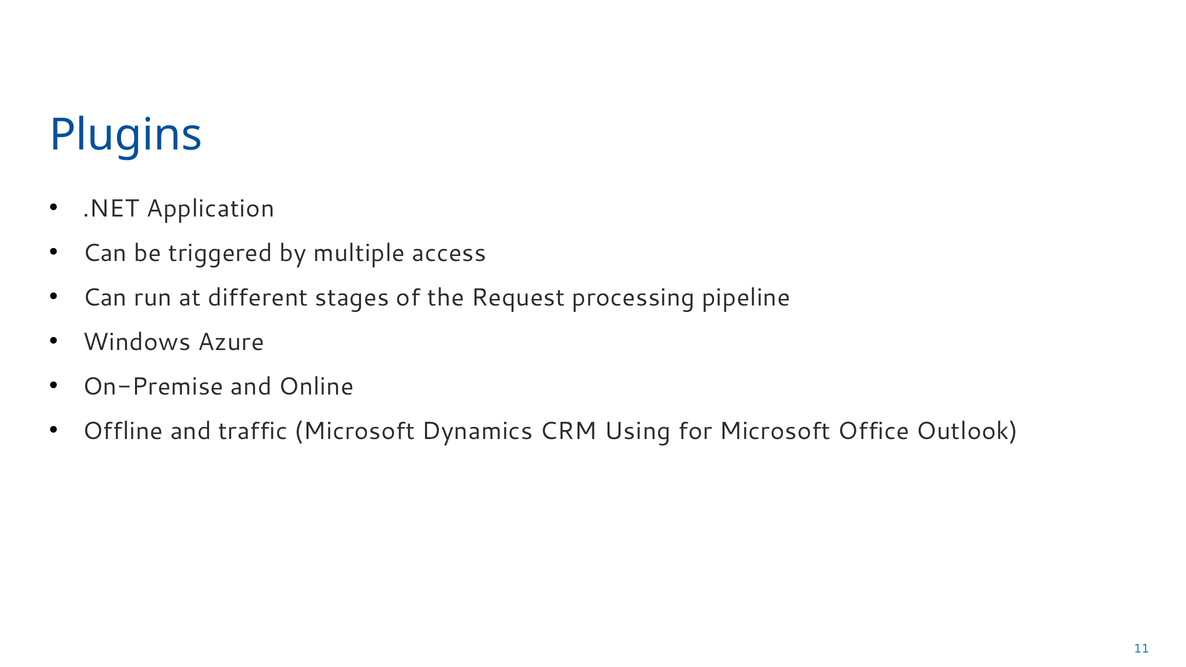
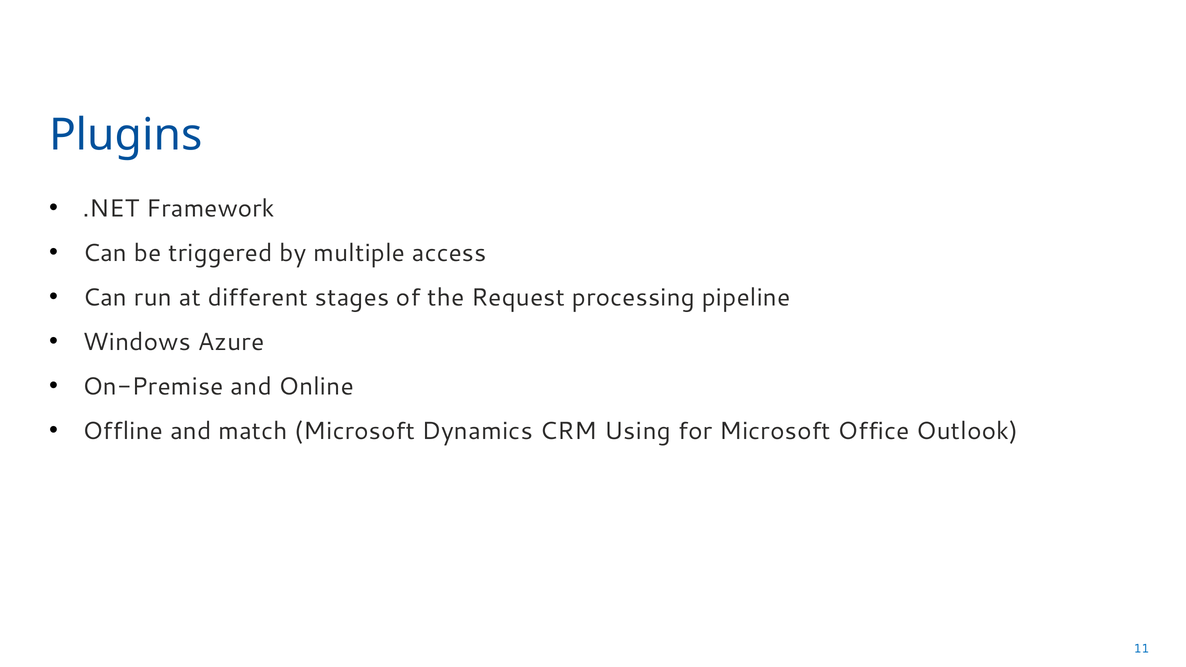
Application: Application -> Framework
traffic: traffic -> match
